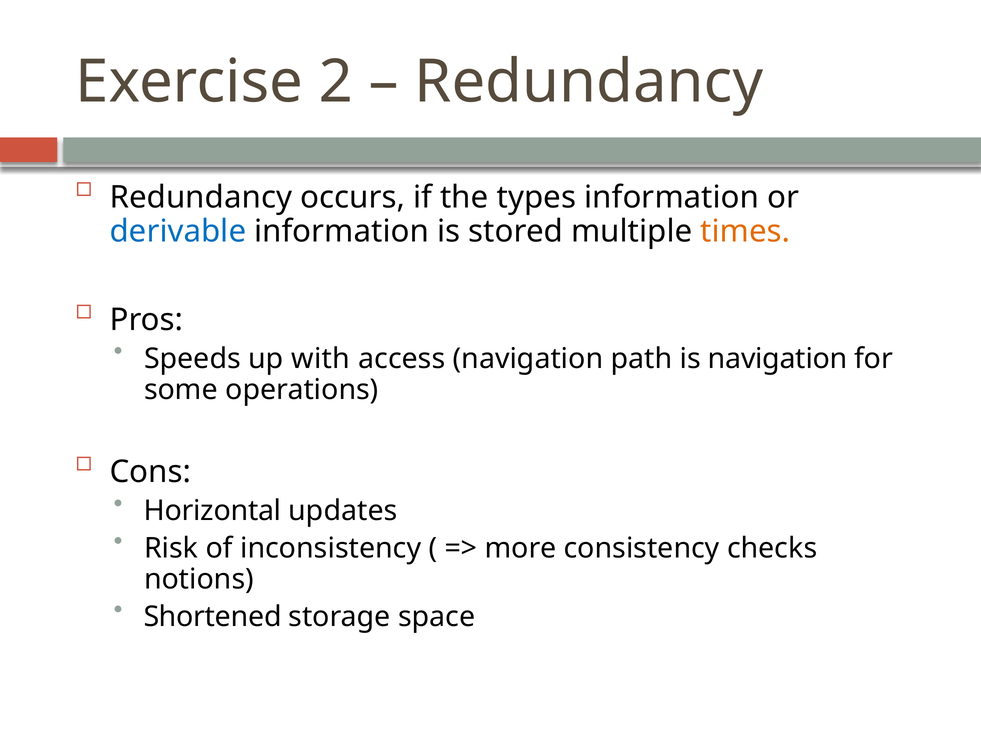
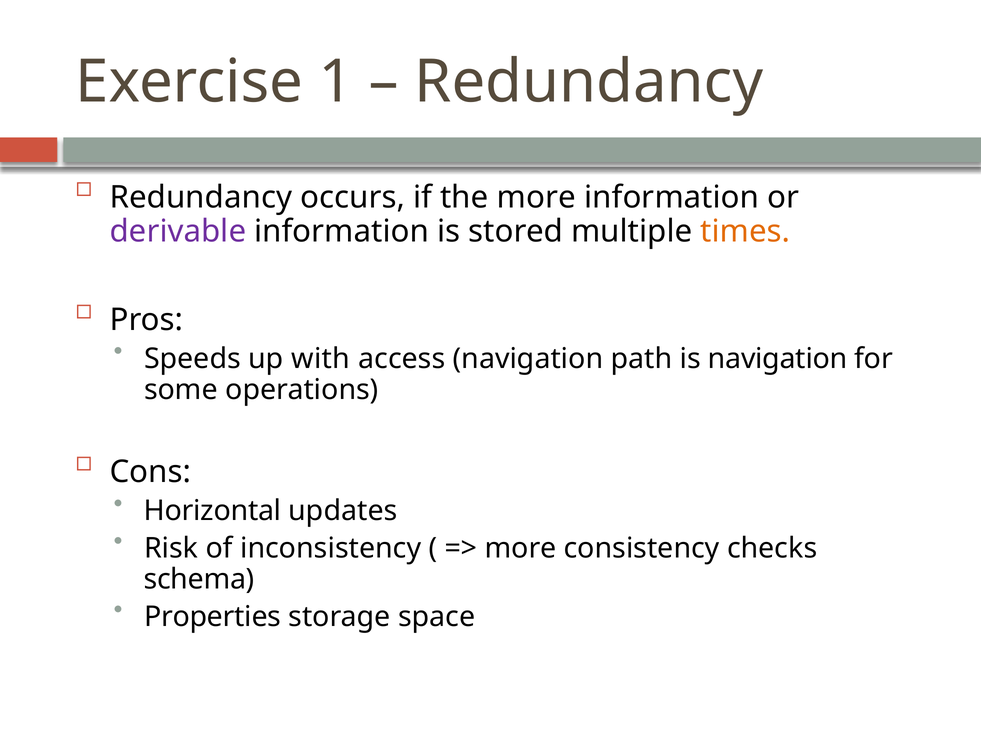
2: 2 -> 1
the types: types -> more
derivable colour: blue -> purple
notions: notions -> schema
Shortened: Shortened -> Properties
